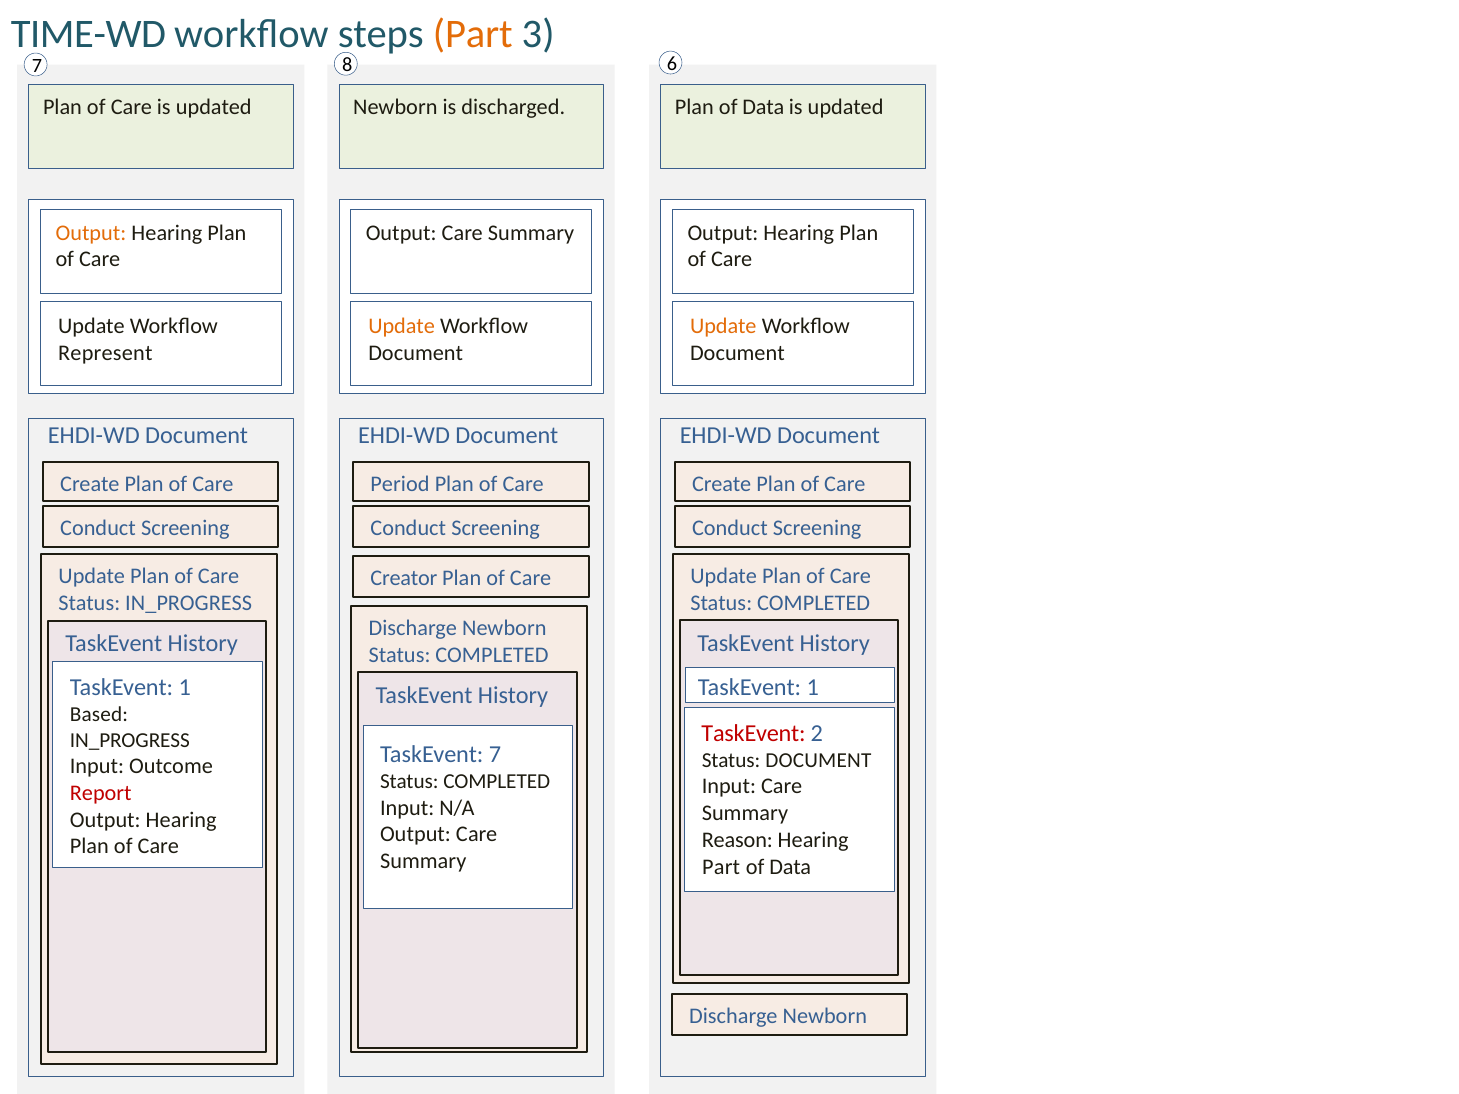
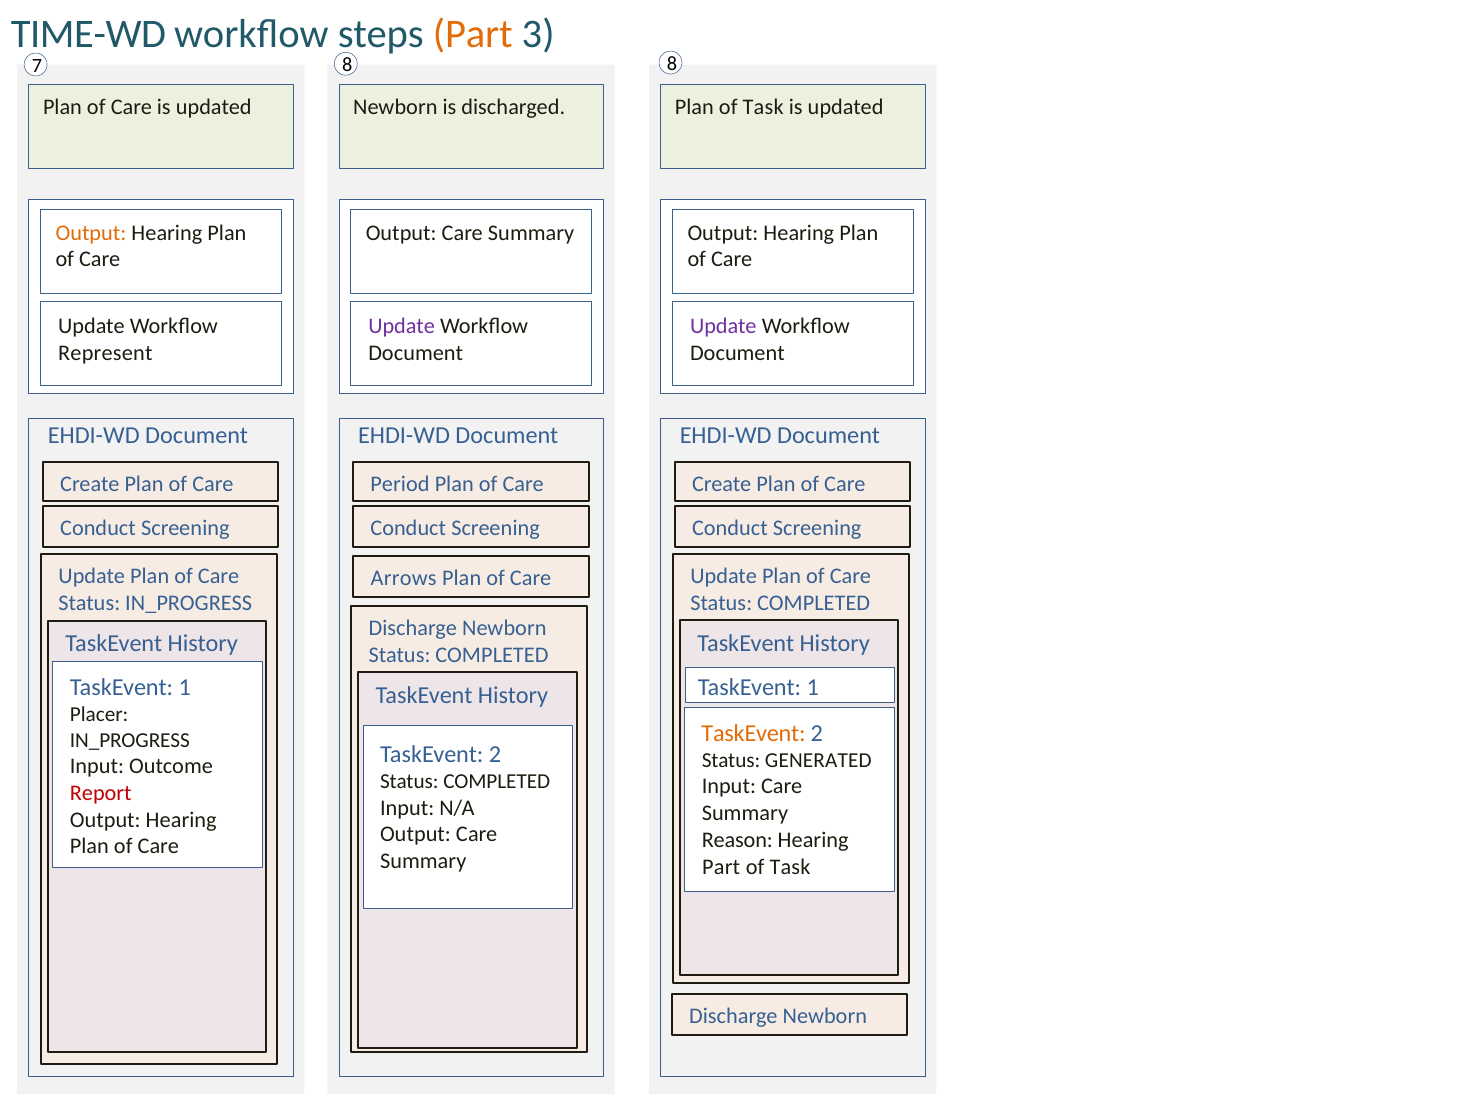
8 6: 6 -> 8
Plan of Data: Data -> Task
Update at (402, 327) colour: orange -> purple
Update at (723, 327) colour: orange -> purple
Creator: Creator -> Arrows
Based: Based -> Placer
TaskEvent at (754, 733) colour: red -> orange
7 at (495, 755): 7 -> 2
Status DOCUMENT: DOCUMENT -> GENERATED
Data at (790, 867): Data -> Task
